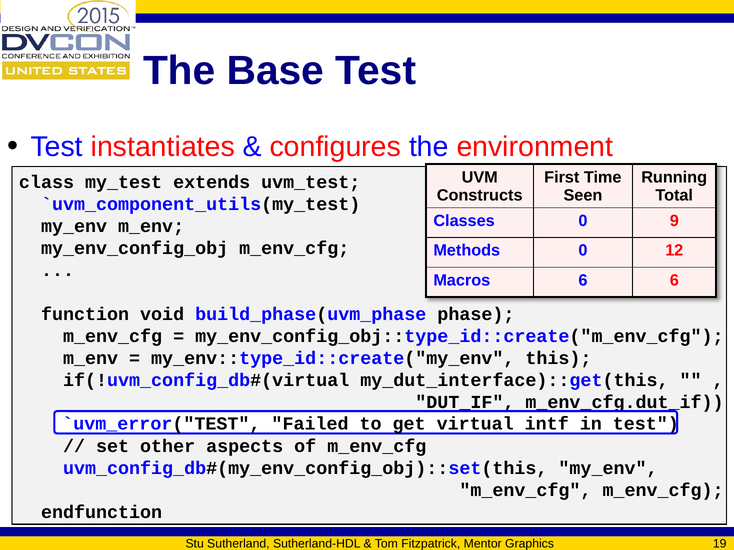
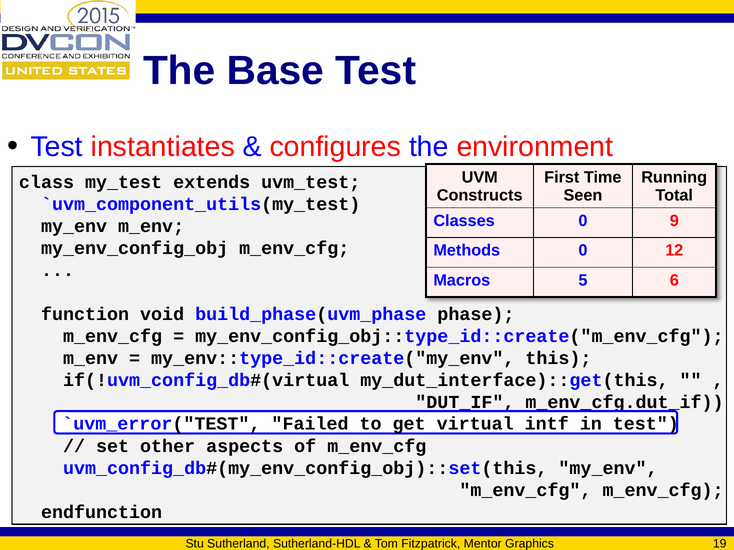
Macros 6: 6 -> 5
